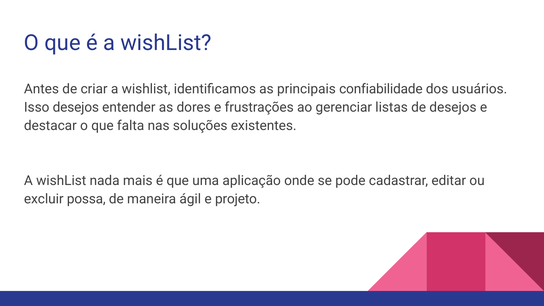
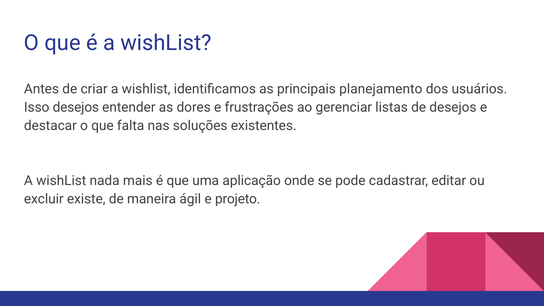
confiabilidade: confiabilidade -> planejamento
possa: possa -> existe
